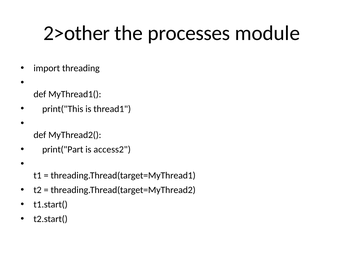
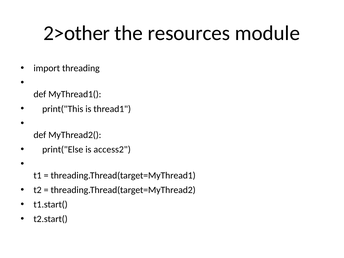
processes: processes -> resources
print("Part: print("Part -> print("Else
